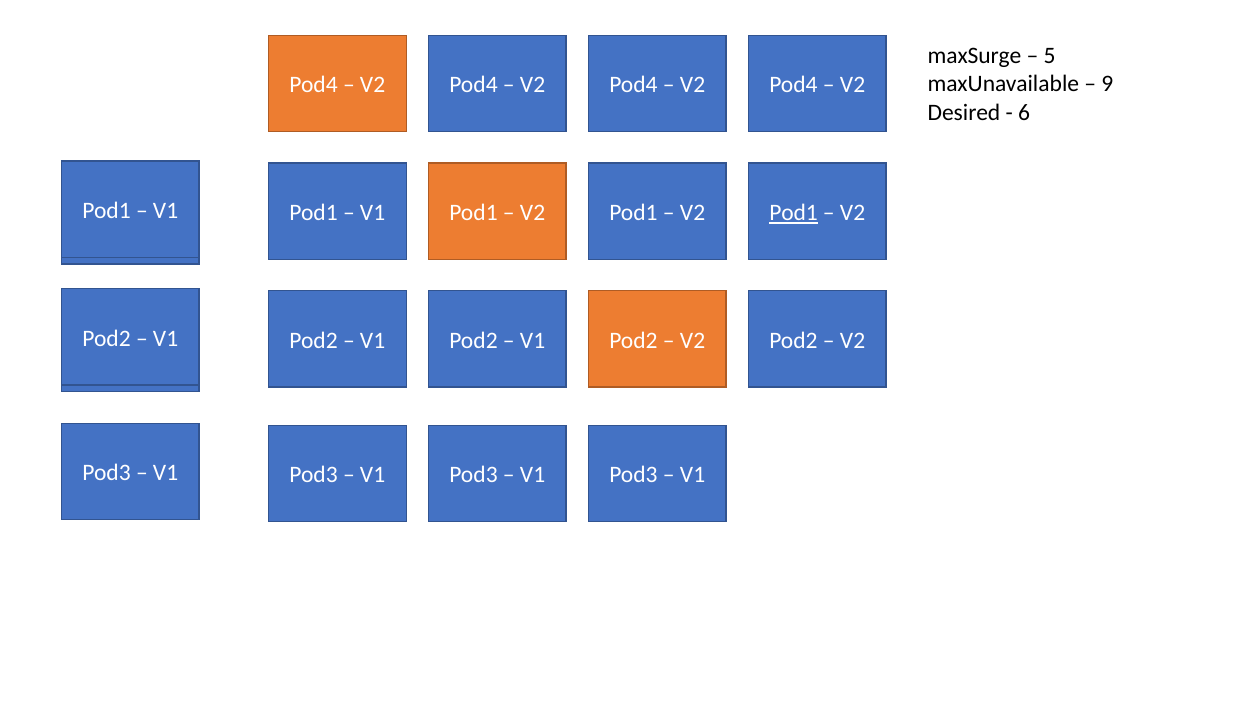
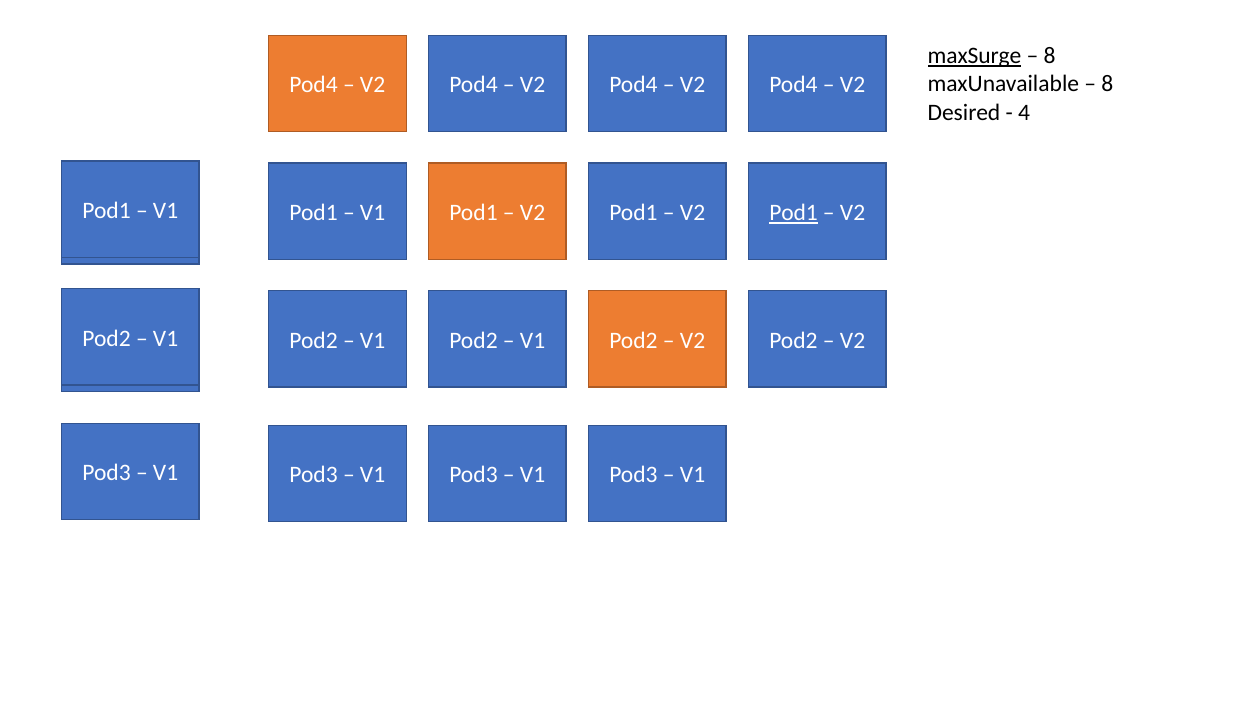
maxSurge underline: none -> present
5 at (1050, 56): 5 -> 8
9 at (1107, 84): 9 -> 8
6: 6 -> 4
